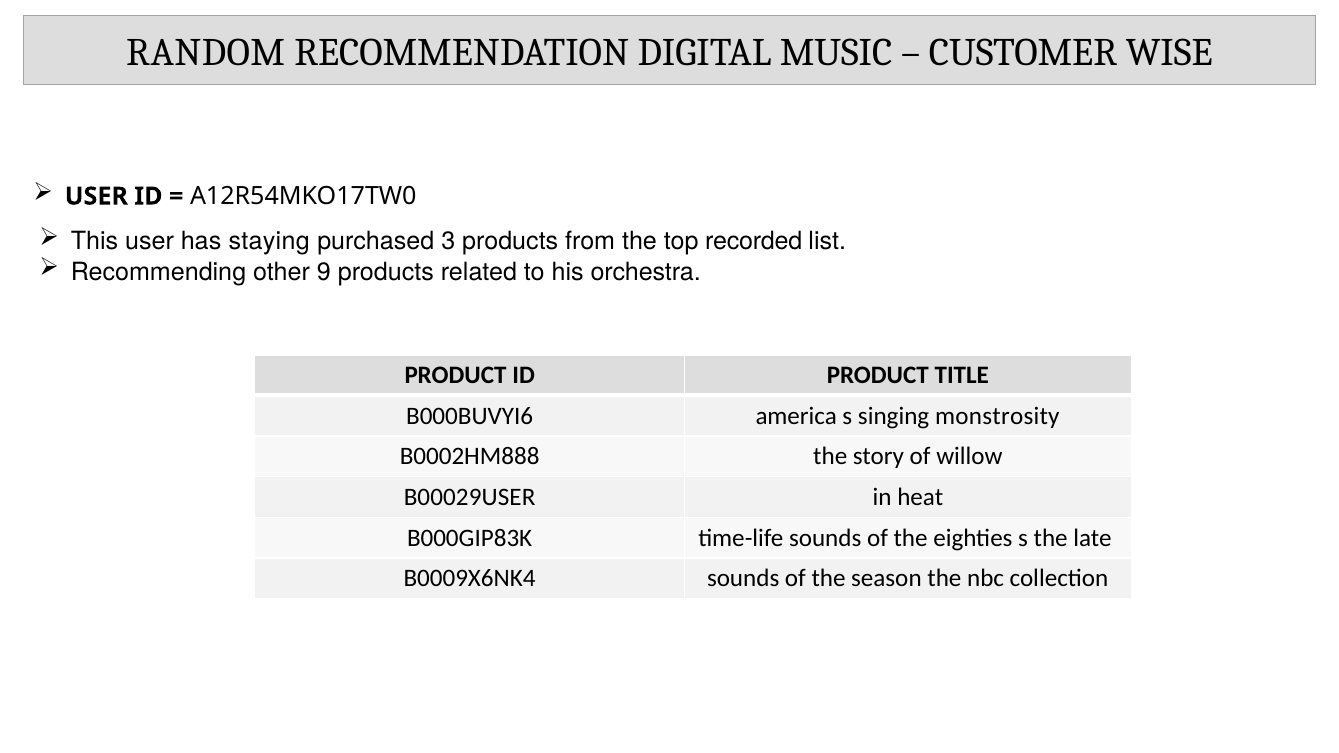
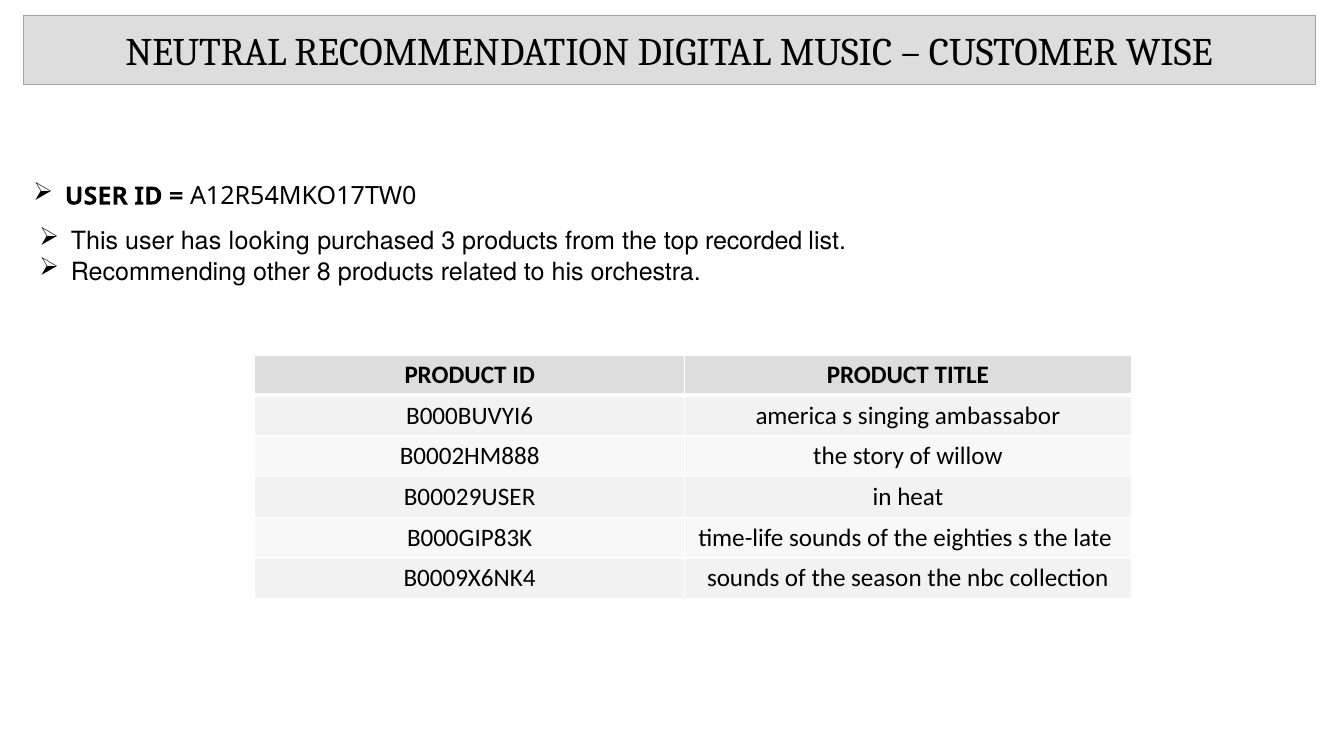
RANDOM: RANDOM -> NEUTRAL
staying: staying -> looking
9: 9 -> 8
monstrosity: monstrosity -> ambassabor
